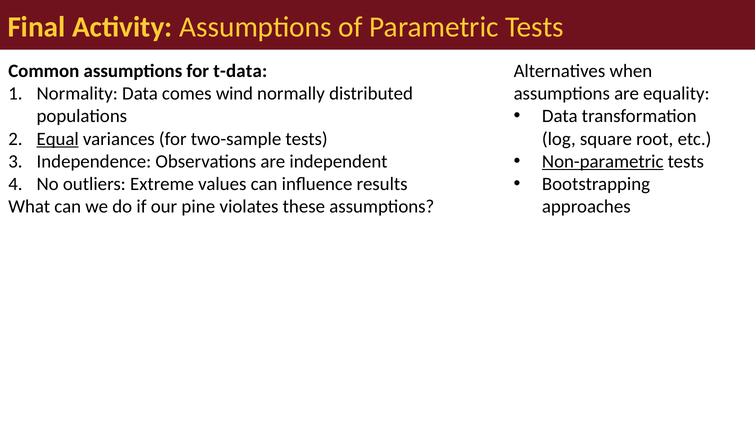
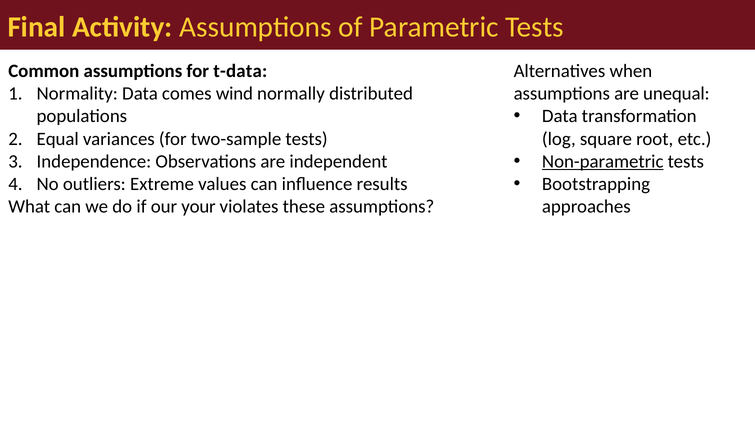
equality: equality -> unequal
Equal underline: present -> none
pine: pine -> your
